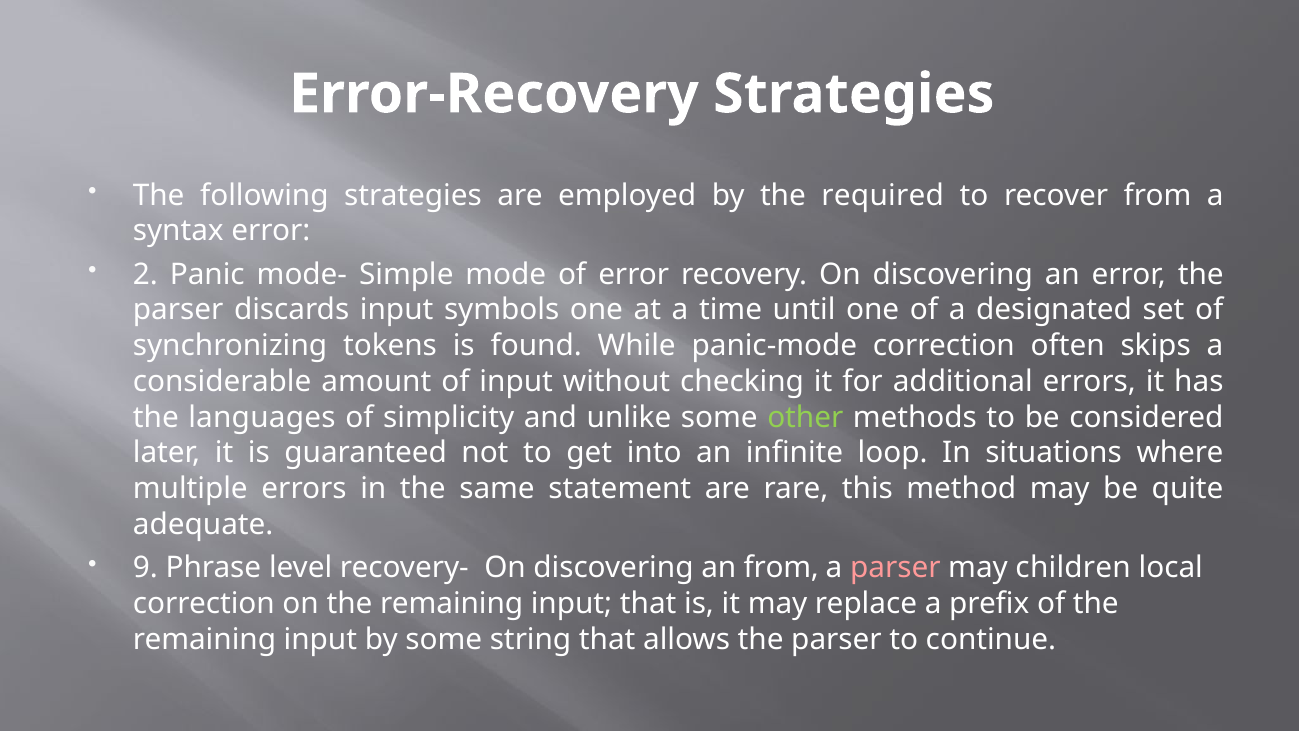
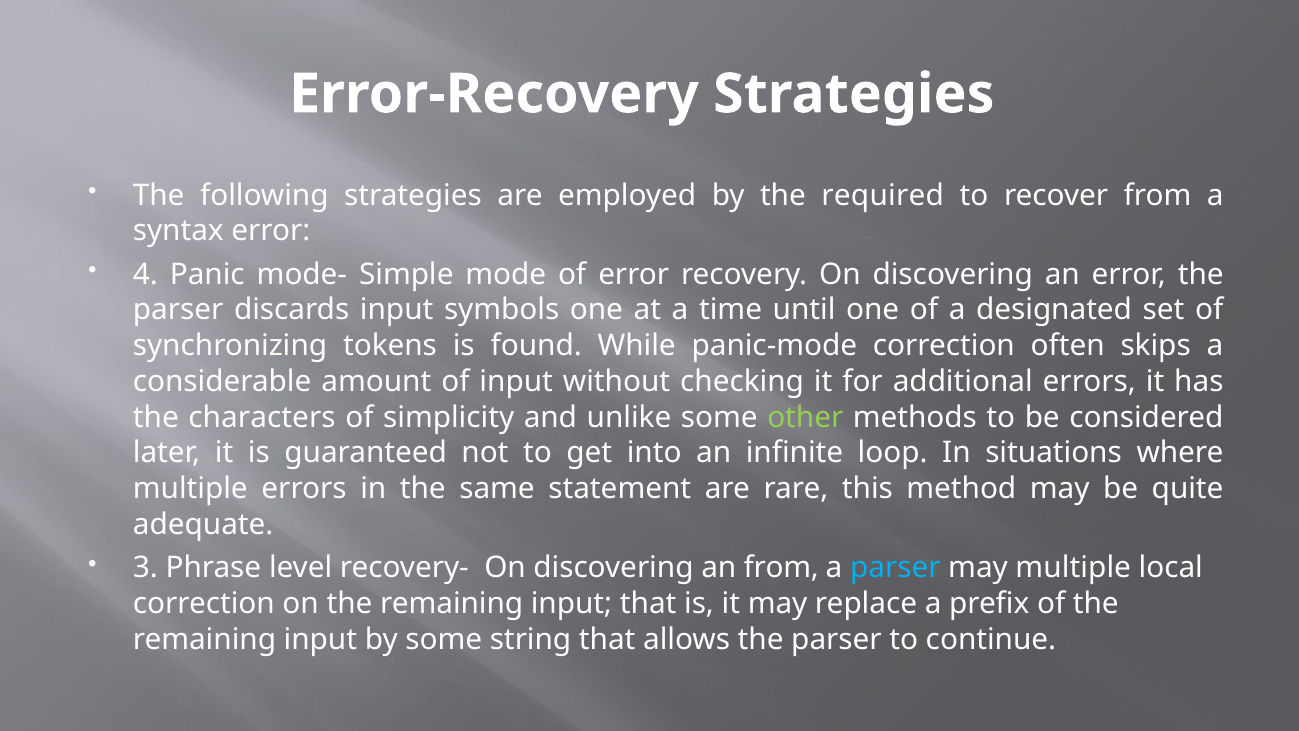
2: 2 -> 4
languages: languages -> characters
9: 9 -> 3
parser at (895, 568) colour: pink -> light blue
may children: children -> multiple
